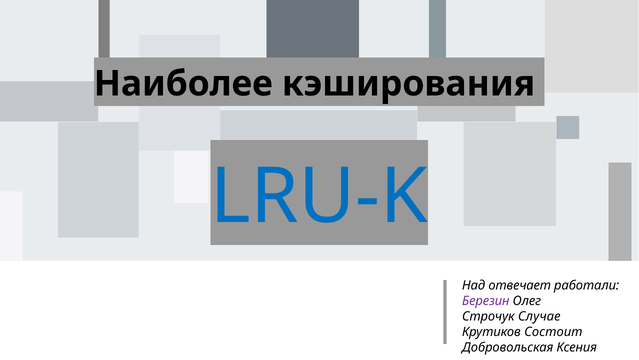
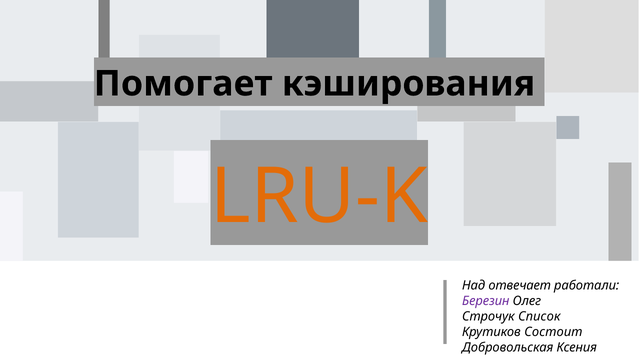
Наиболее: Наиболее -> Помогает
LRU-K colour: blue -> orange
Случае: Случае -> Список
